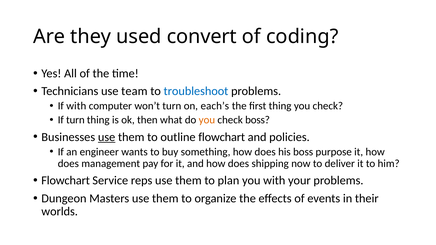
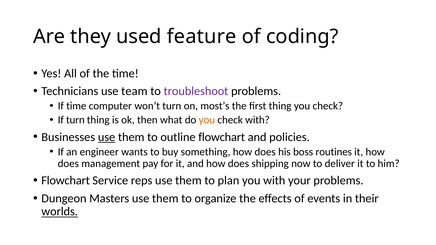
convert: convert -> feature
troubleshoot colour: blue -> purple
If with: with -> time
each’s: each’s -> most’s
check boss: boss -> with
purpose: purpose -> routines
worlds underline: none -> present
